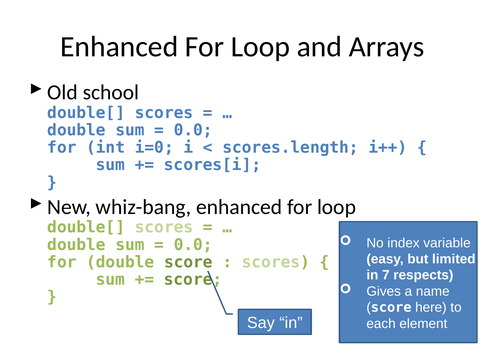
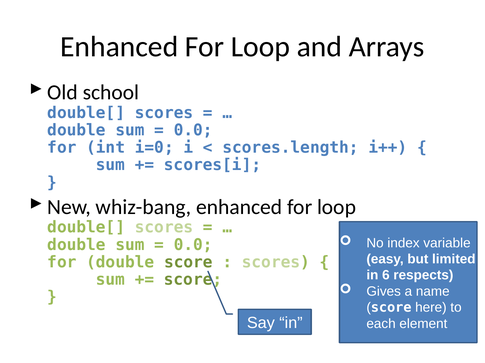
7: 7 -> 6
